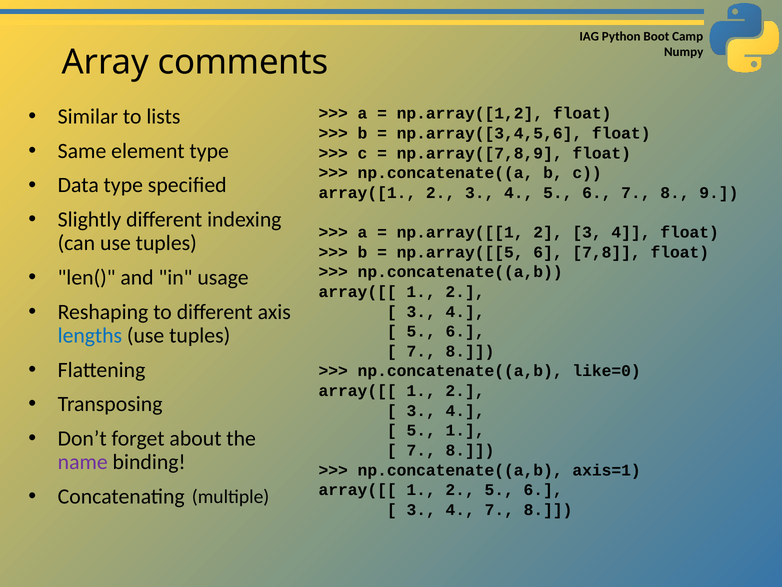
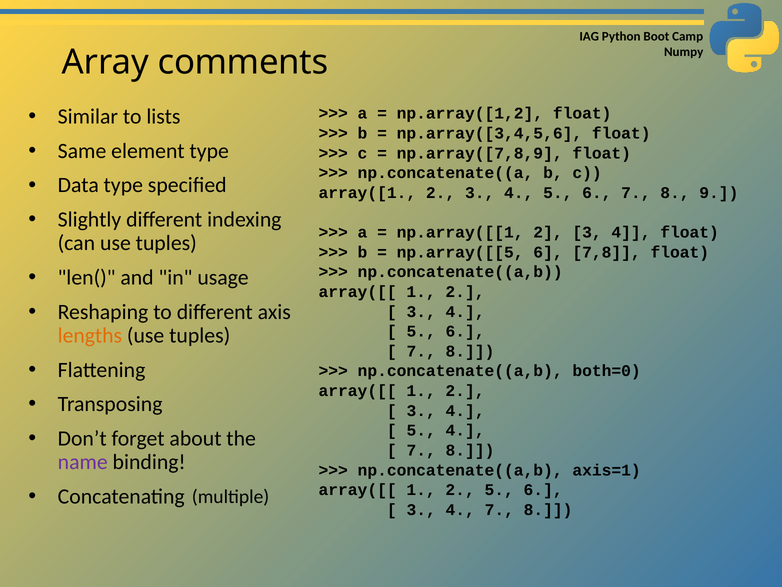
lengths colour: blue -> orange
like=0: like=0 -> both=0
5 1: 1 -> 4
